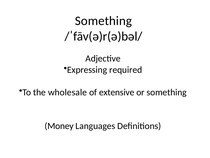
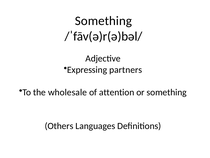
required: required -> partners
extensive: extensive -> attention
Money: Money -> Others
